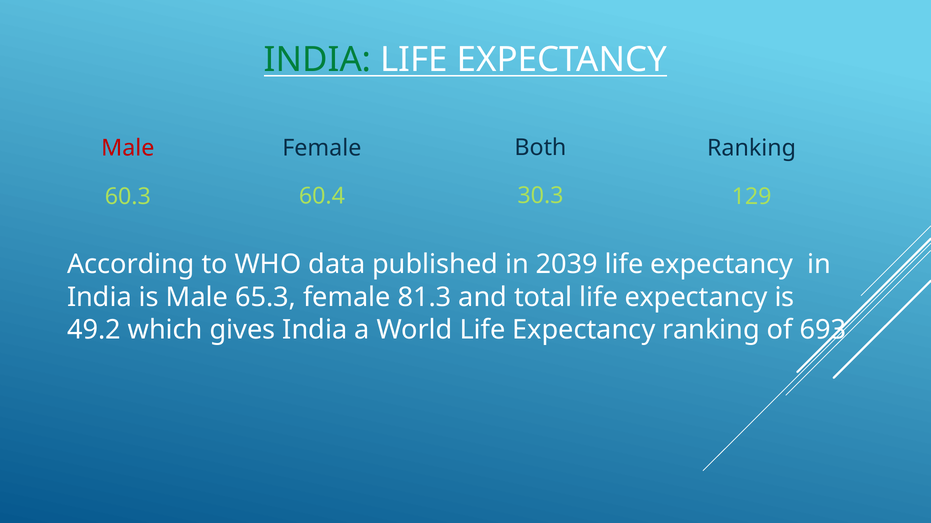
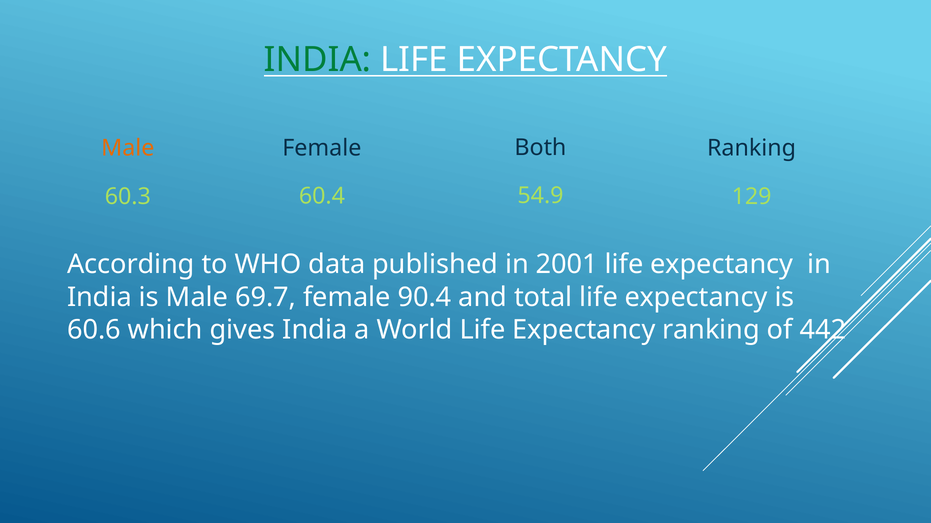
Male at (128, 148) colour: red -> orange
30.3: 30.3 -> 54.9
2039: 2039 -> 2001
65.3: 65.3 -> 69.7
81.3: 81.3 -> 90.4
49.2: 49.2 -> 60.6
693: 693 -> 442
